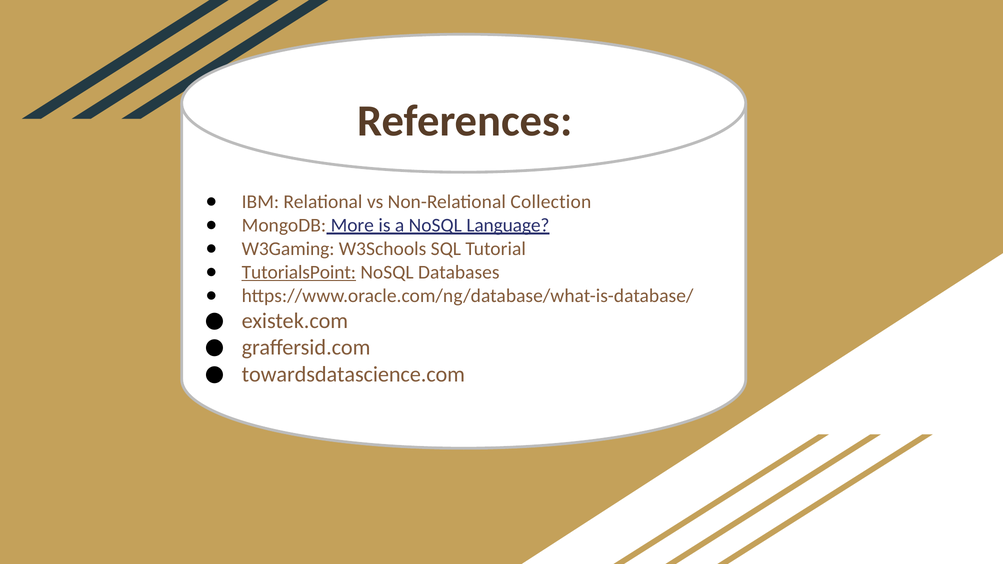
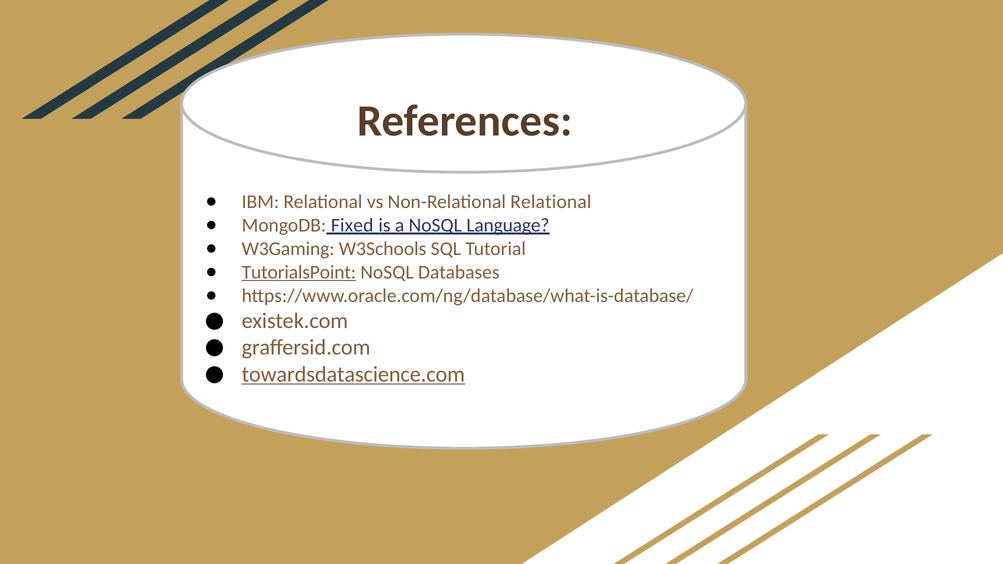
Non-Relational Collection: Collection -> Relational
More: More -> Fixed
towardsdatascience.com underline: none -> present
